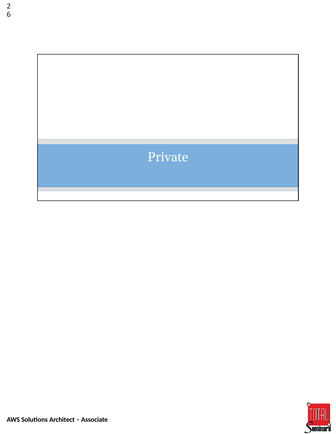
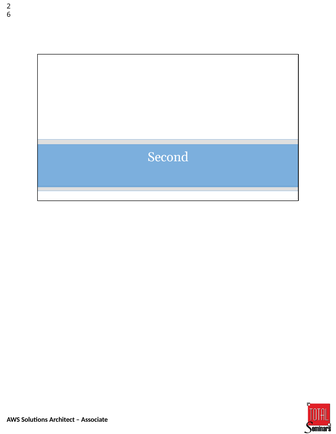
Private: Private -> Second
